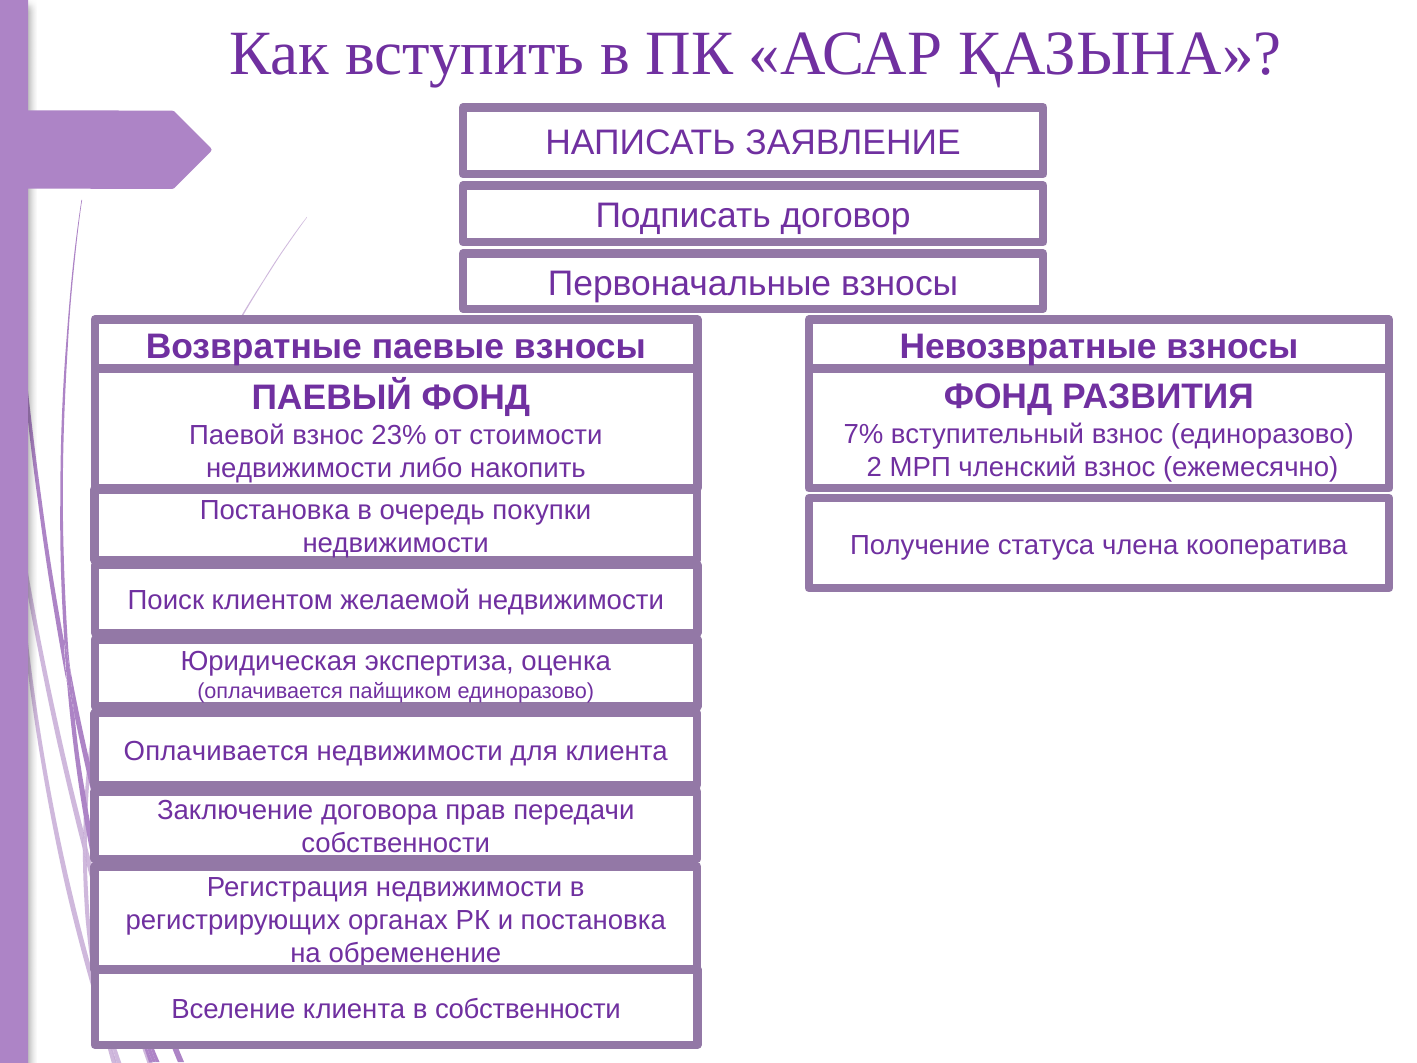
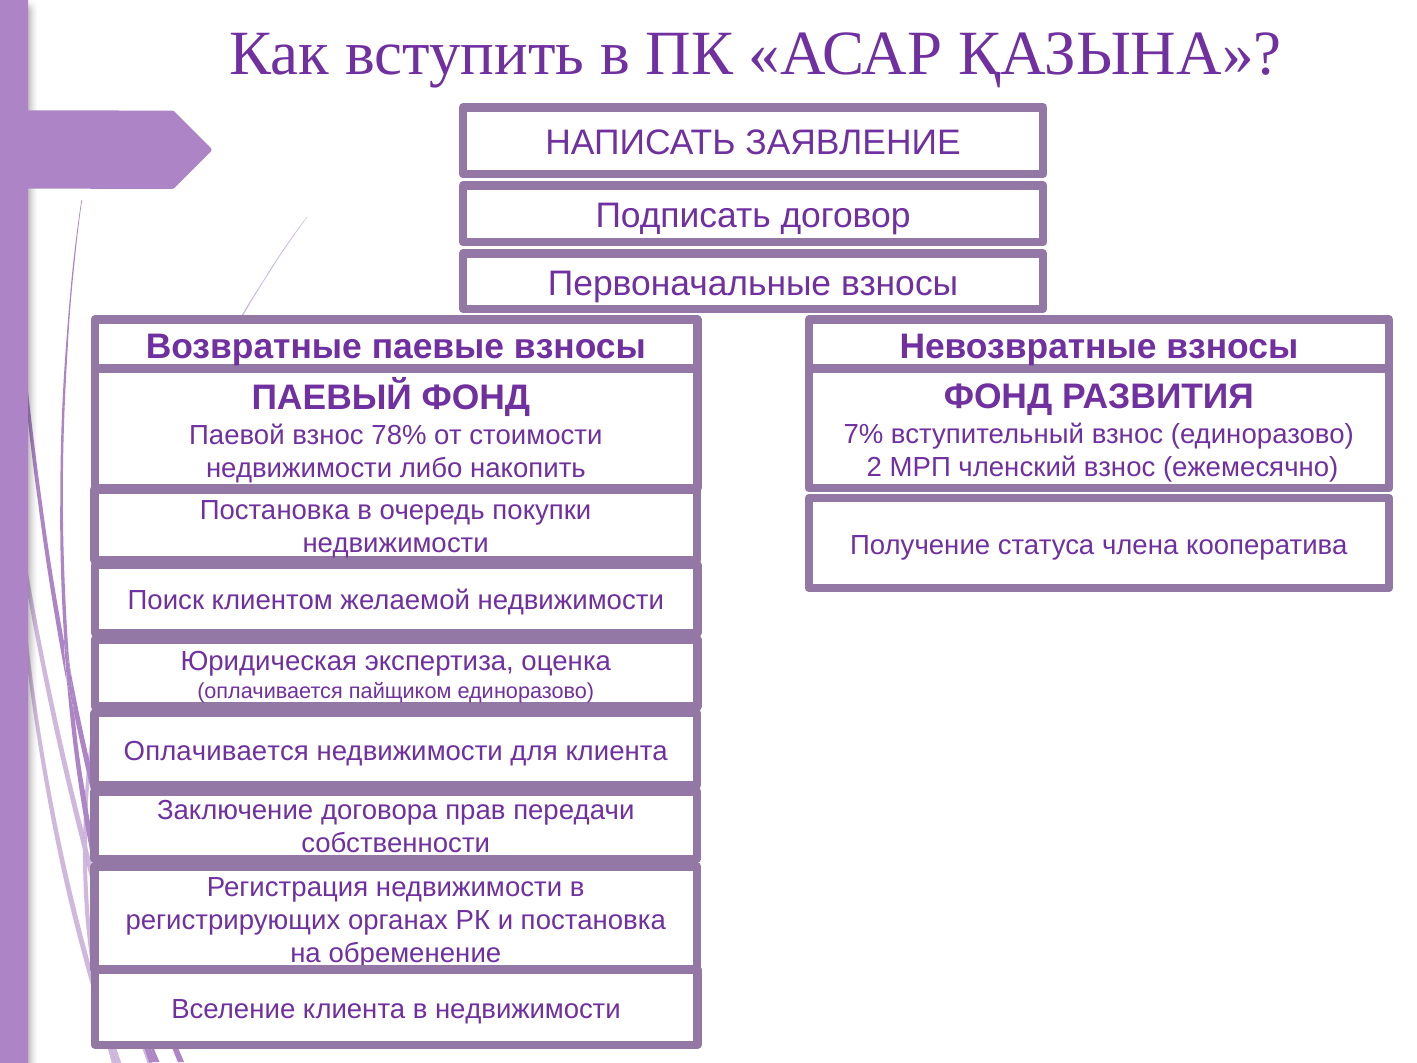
23%: 23% -> 78%
в собственности: собственности -> недвижимости
